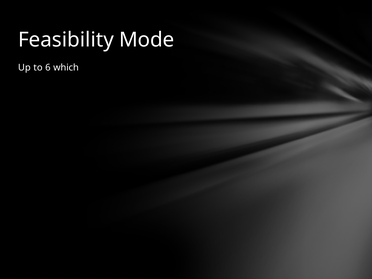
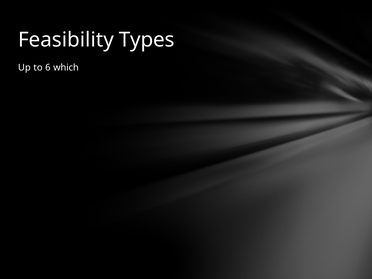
Mode: Mode -> Types
